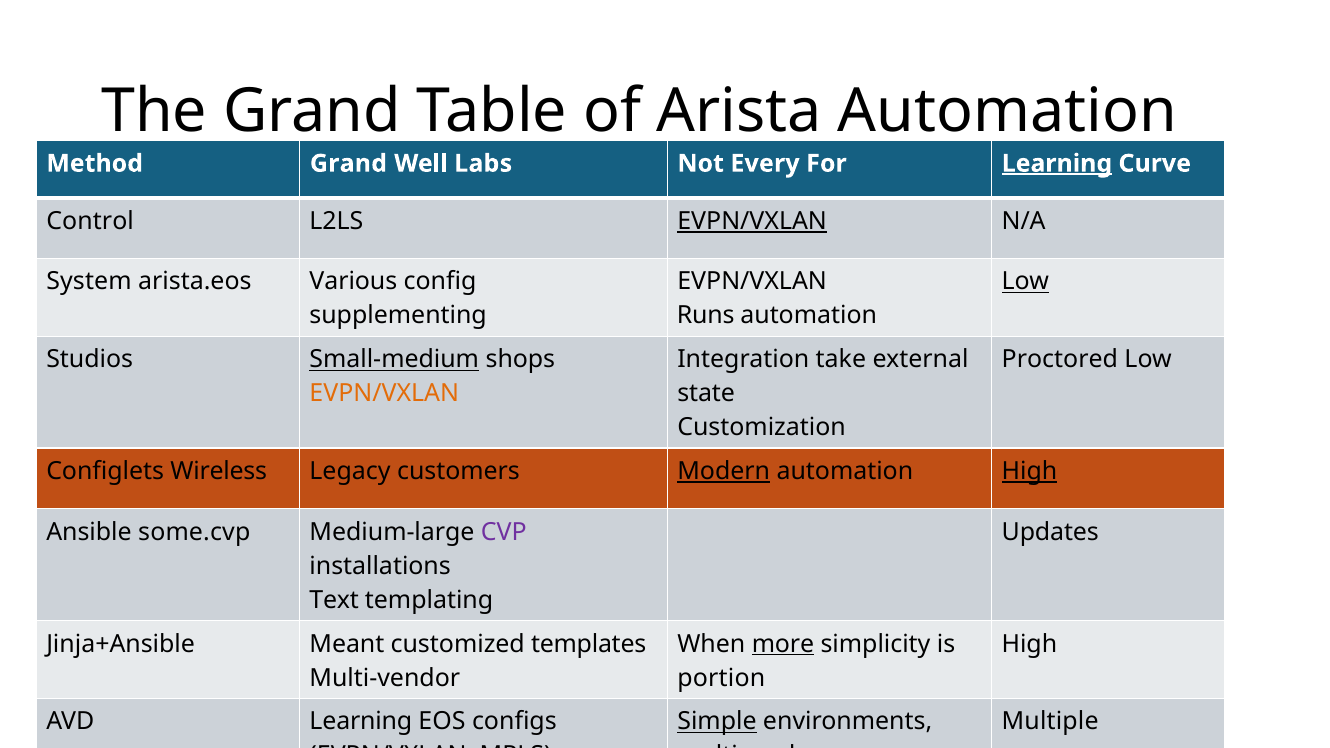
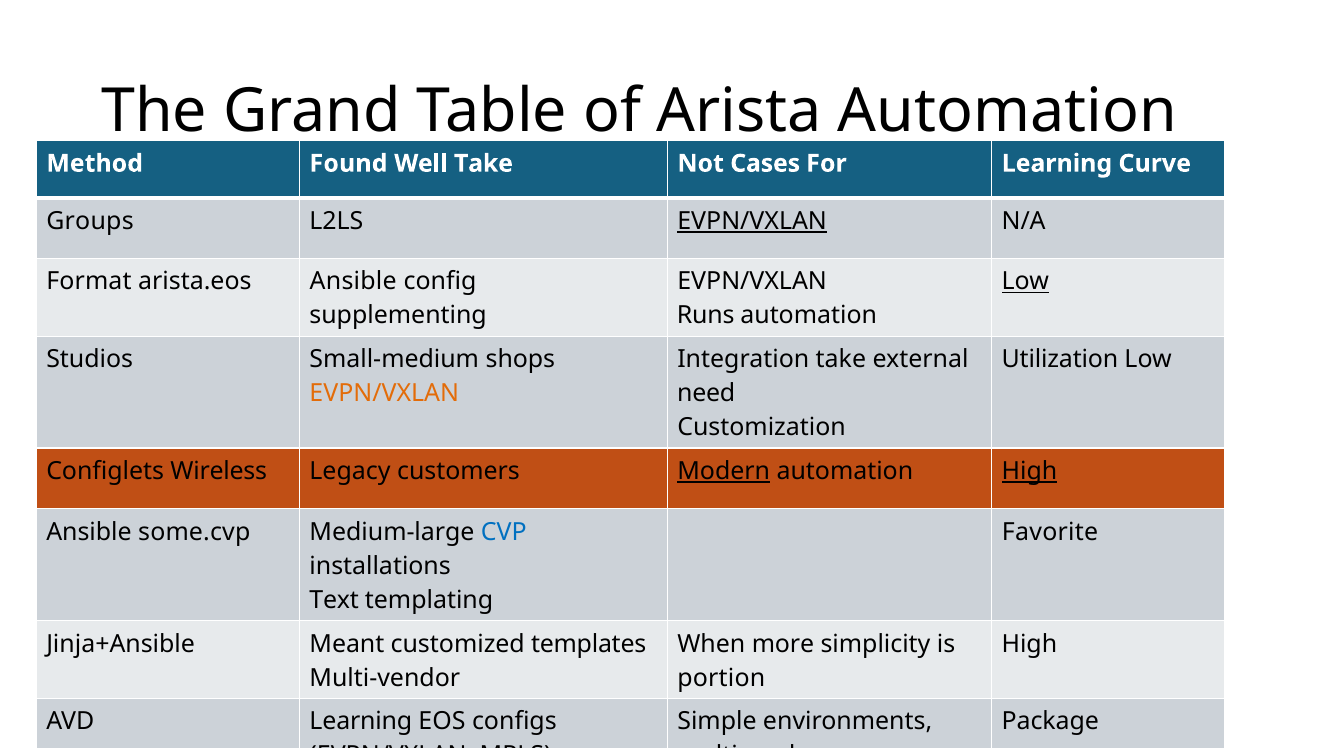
Method Grand: Grand -> Found
Well Labs: Labs -> Take
Every: Every -> Cases
Learning at (1057, 164) underline: present -> none
Control: Control -> Groups
System: System -> Format
arista.eos Various: Various -> Ansible
Small-medium underline: present -> none
Proctored: Proctored -> Utilization
state: state -> need
CVP colour: purple -> blue
Updates: Updates -> Favorite
more underline: present -> none
Simple underline: present -> none
Multiple: Multiple -> Package
